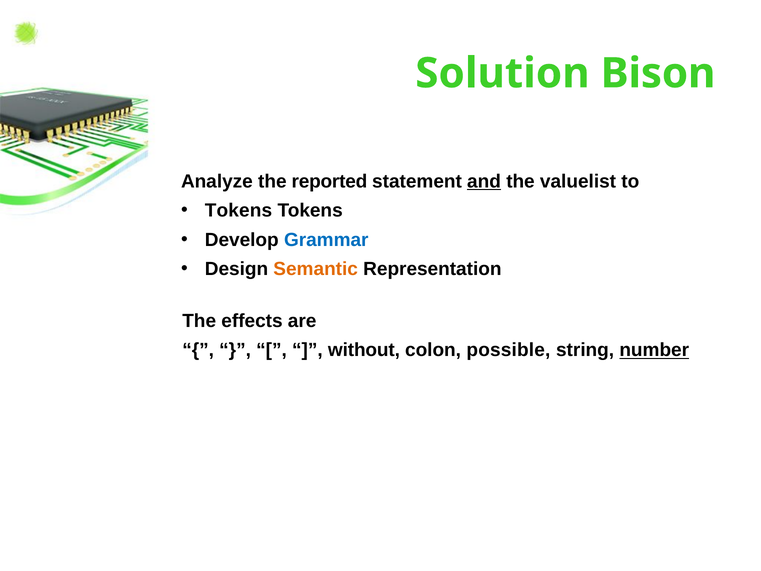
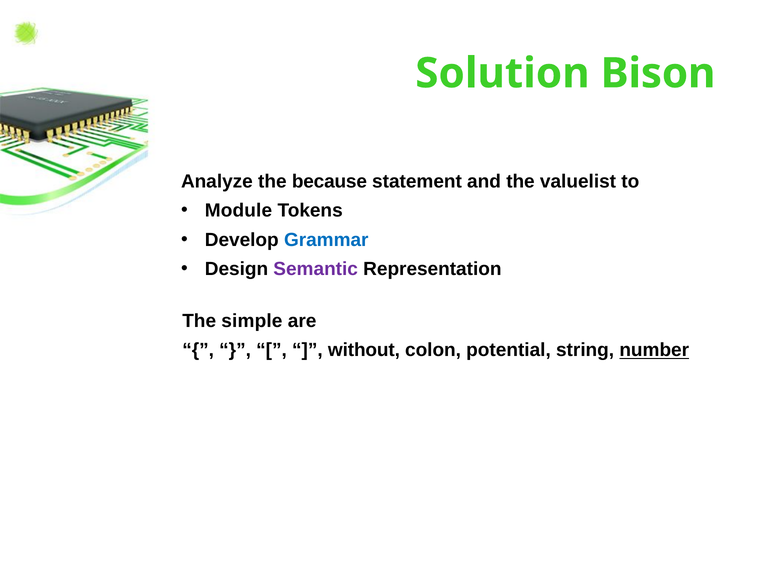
reported: reported -> because
and underline: present -> none
Tokens at (238, 211): Tokens -> Module
Semantic colour: orange -> purple
effects: effects -> simple
possible: possible -> potential
